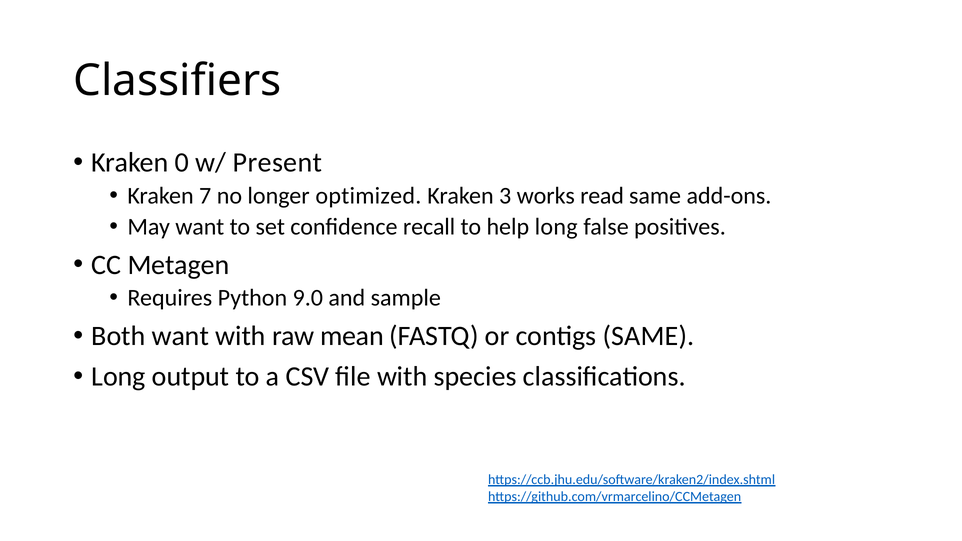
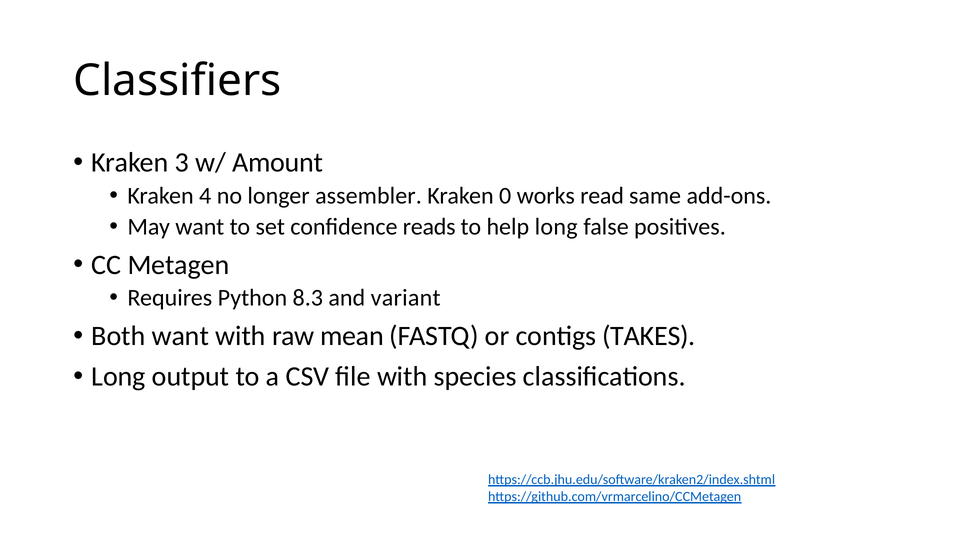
0: 0 -> 3
Present: Present -> Amount
7: 7 -> 4
optimized: optimized -> assembler
3: 3 -> 0
recall: recall -> reads
9.0: 9.0 -> 8.3
sample: sample -> variant
contigs SAME: SAME -> TAKES
